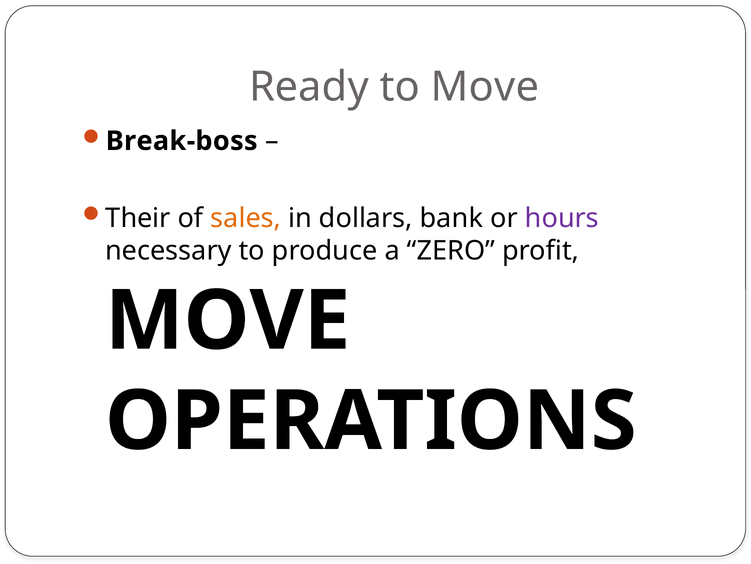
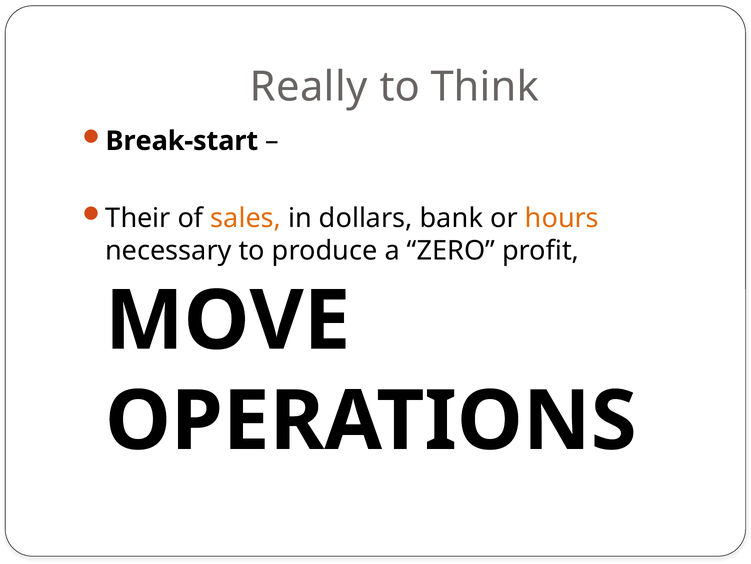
Ready: Ready -> Really
to Move: Move -> Think
Break-boss: Break-boss -> Break-start
hours colour: purple -> orange
